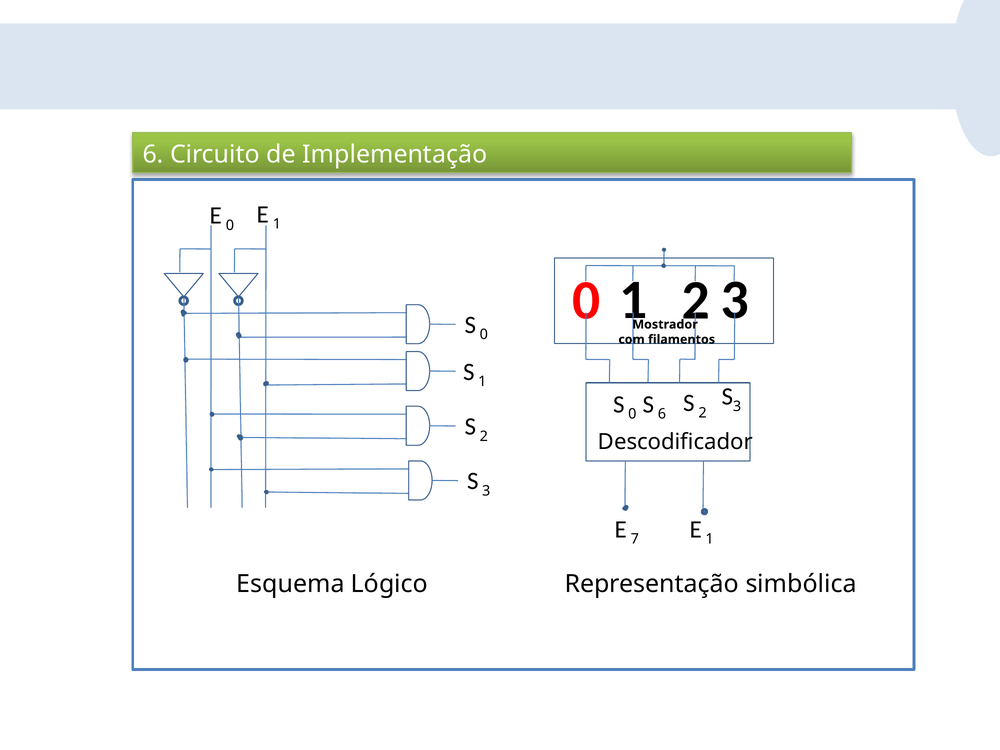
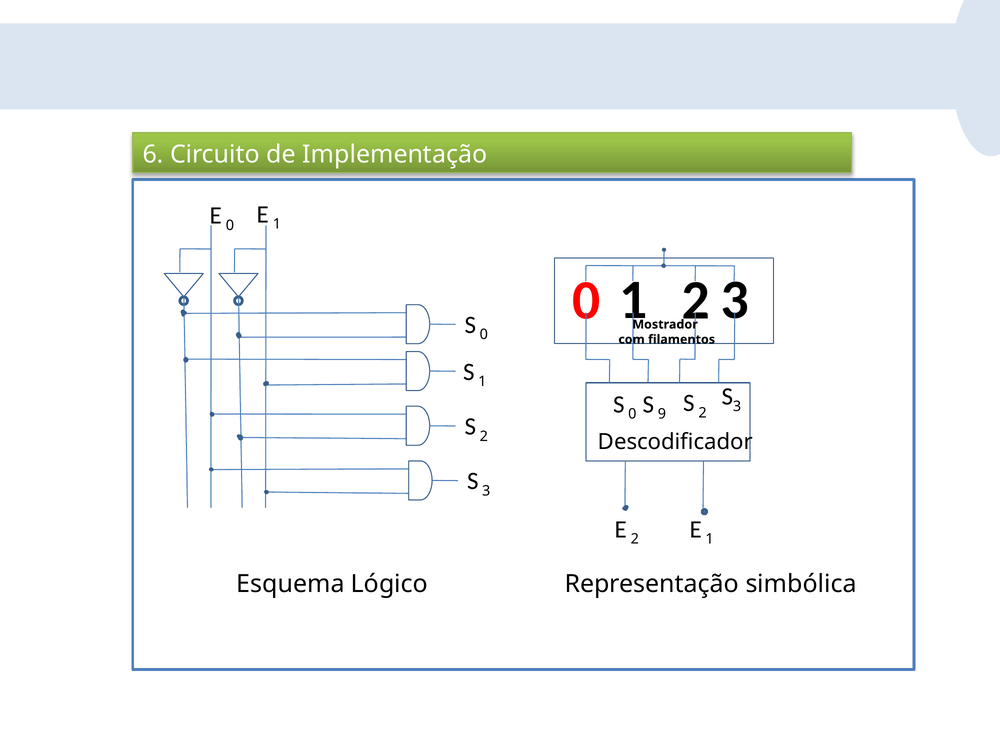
S 6: 6 -> 9
E 7: 7 -> 2
